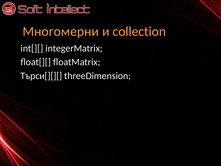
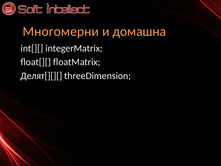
collection: collection -> домашна
Търси[][][: Търси[][][ -> Делят[][][
